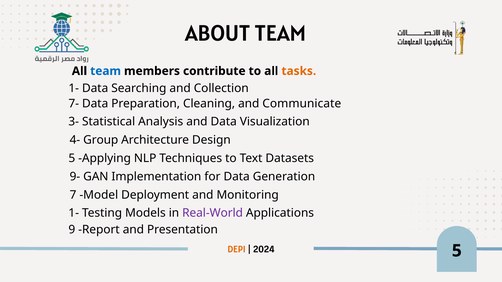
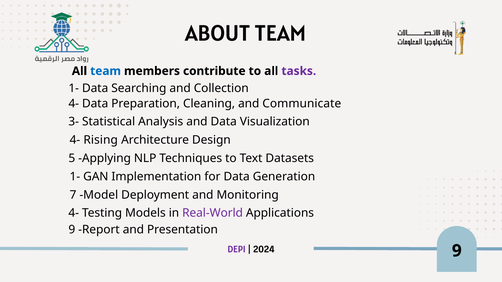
tasks colour: orange -> purple
7- at (74, 104): 7- -> 4-
Group: Group -> Rising
9- at (75, 177): 9- -> 1-
1- at (74, 213): 1- -> 4-
DEPI colour: orange -> purple
2024 5: 5 -> 9
